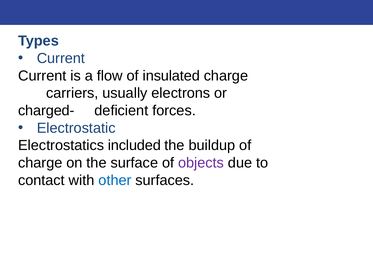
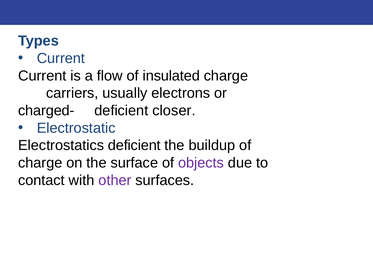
forces: forces -> closer
Electrostatics included: included -> deficient
other colour: blue -> purple
